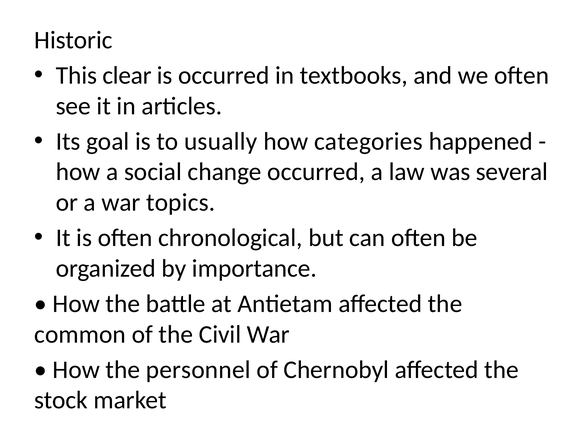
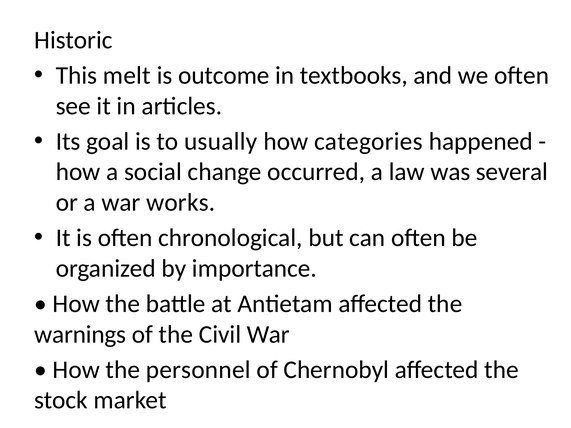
clear: clear -> melt
is occurred: occurred -> outcome
topics: topics -> works
common: common -> warnings
